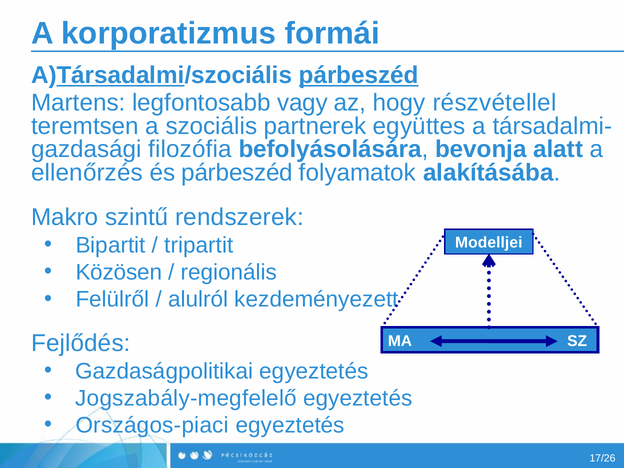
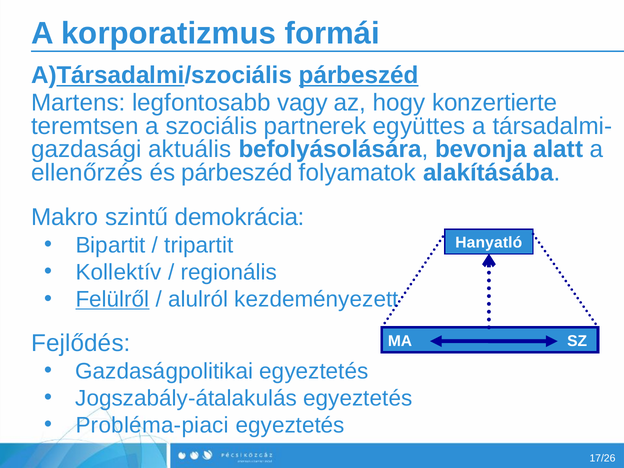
részvétellel: részvétellel -> konzertierte
filozófia: filozófia -> aktuális
rendszerek: rendszerek -> demokrácia
Modelljei: Modelljei -> Hanyatló
Közösen: Közösen -> Kollektív
Felülről underline: none -> present
Jogszabály-megfelelő: Jogszabály-megfelelő -> Jogszabály-átalakulás
Országos-piaci: Országos-piaci -> Probléma-piaci
